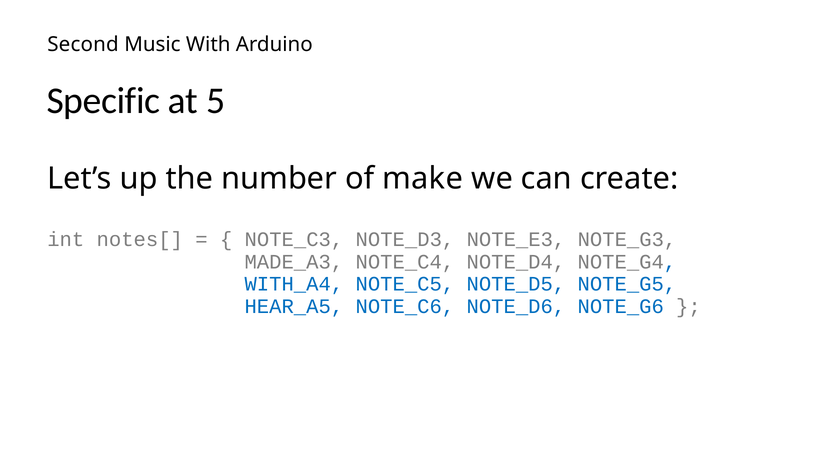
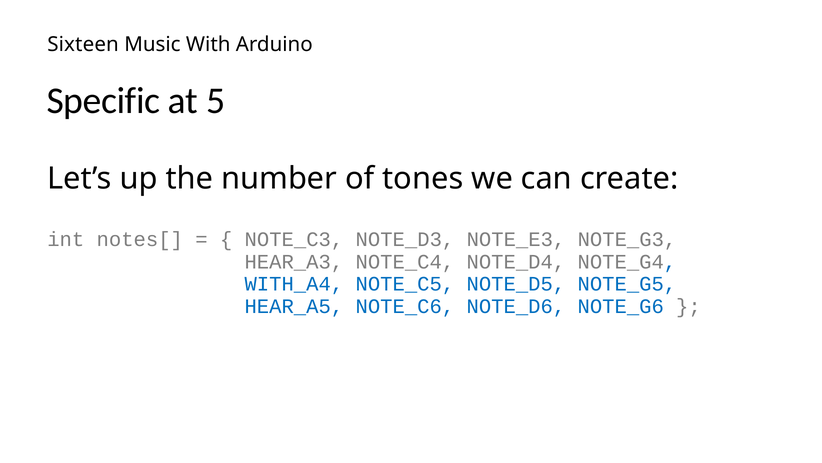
Second: Second -> Sixteen
make: make -> tones
MADE_A3: MADE_A3 -> HEAR_A3
